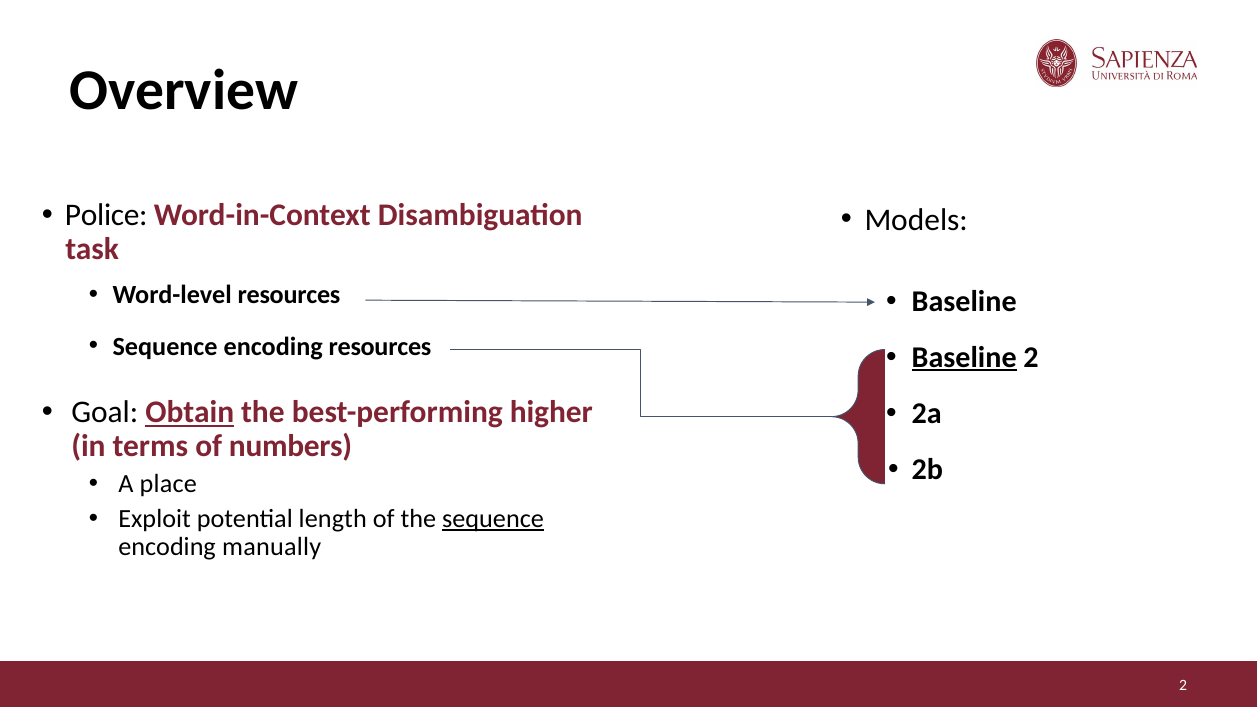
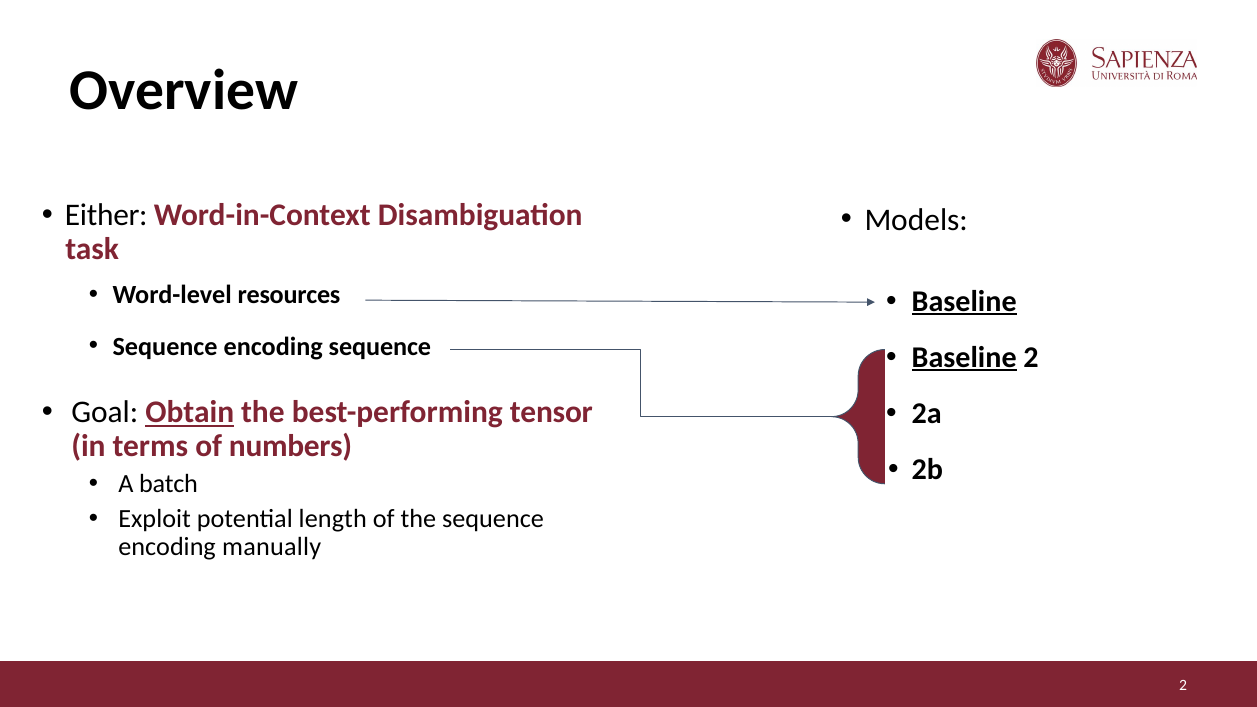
Police: Police -> Either
Baseline at (964, 301) underline: none -> present
encoding resources: resources -> sequence
higher: higher -> tensor
place: place -> batch
sequence at (493, 519) underline: present -> none
